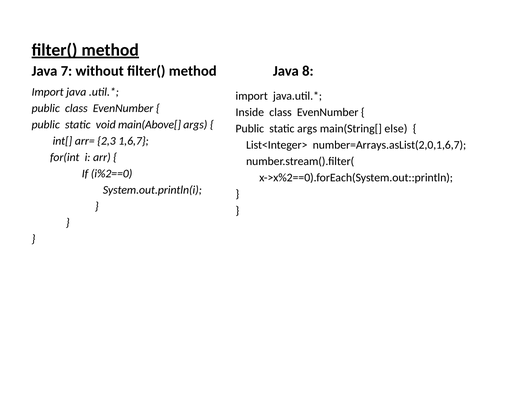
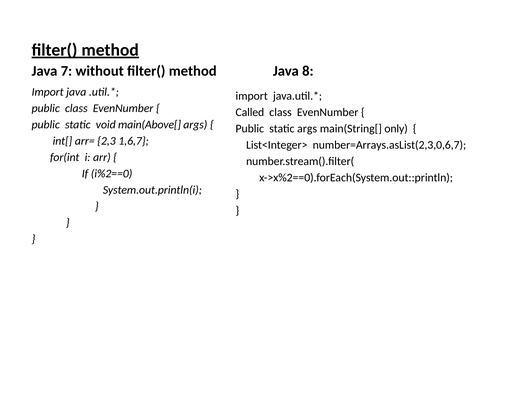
Inside: Inside -> Called
else: else -> only
number=Arrays.asList(2,0,1,6,7: number=Arrays.asList(2,0,1,6,7 -> number=Arrays.asList(2,3,0,6,7
